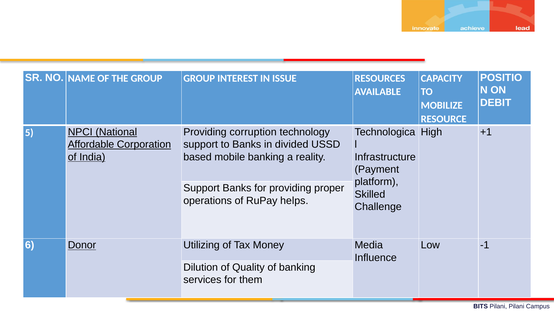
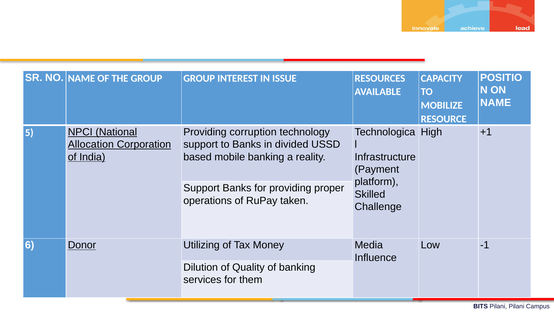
DEBIT at (496, 102): DEBIT -> NAME
Affordable: Affordable -> Allocation
helps: helps -> taken
